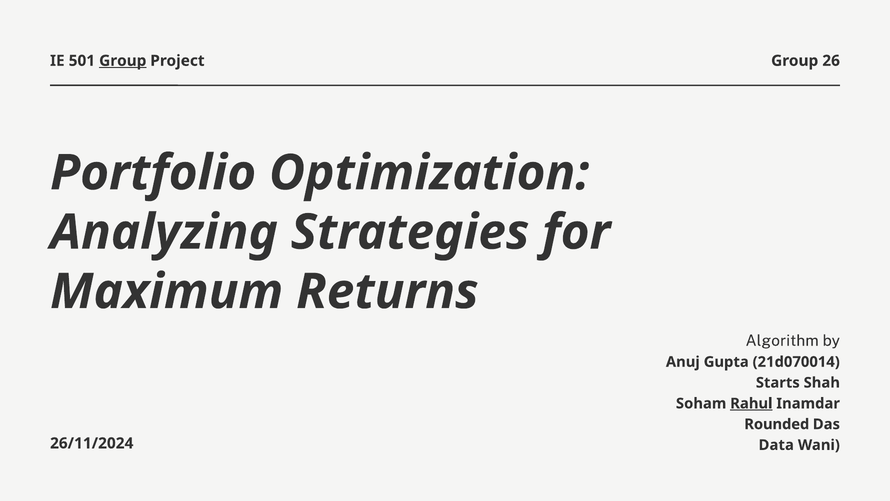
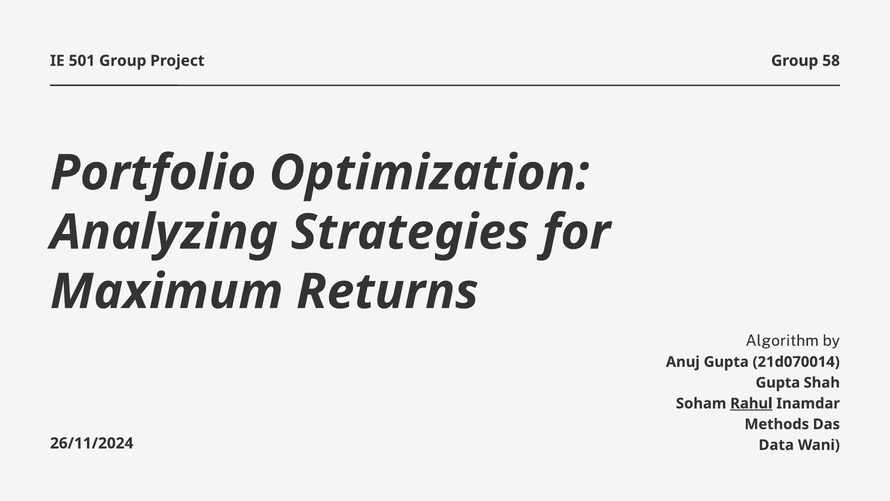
Group at (123, 61) underline: present -> none
26: 26 -> 58
Starts at (778, 382): Starts -> Gupta
Rounded: Rounded -> Methods
